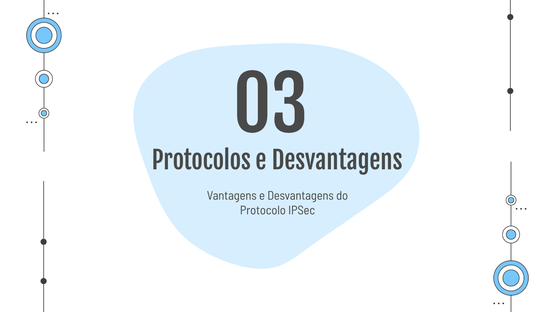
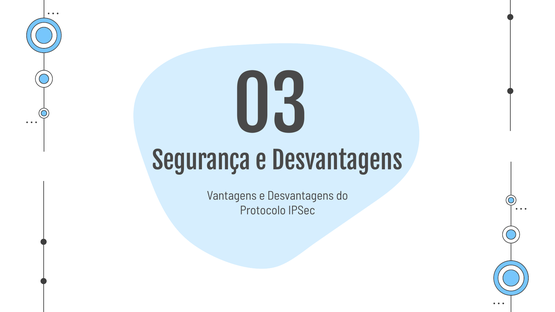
Protocolos: Protocolos -> Segurança
